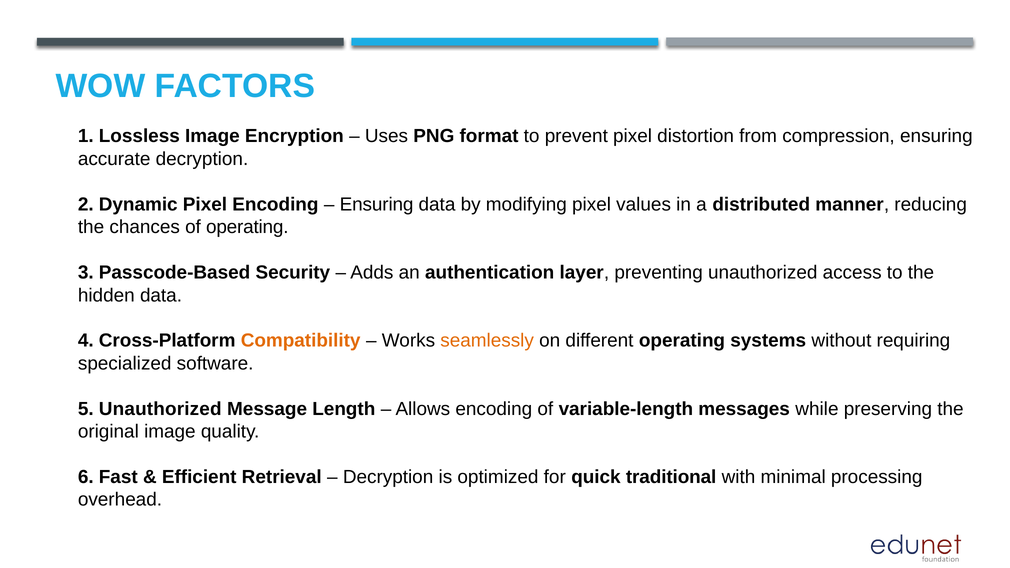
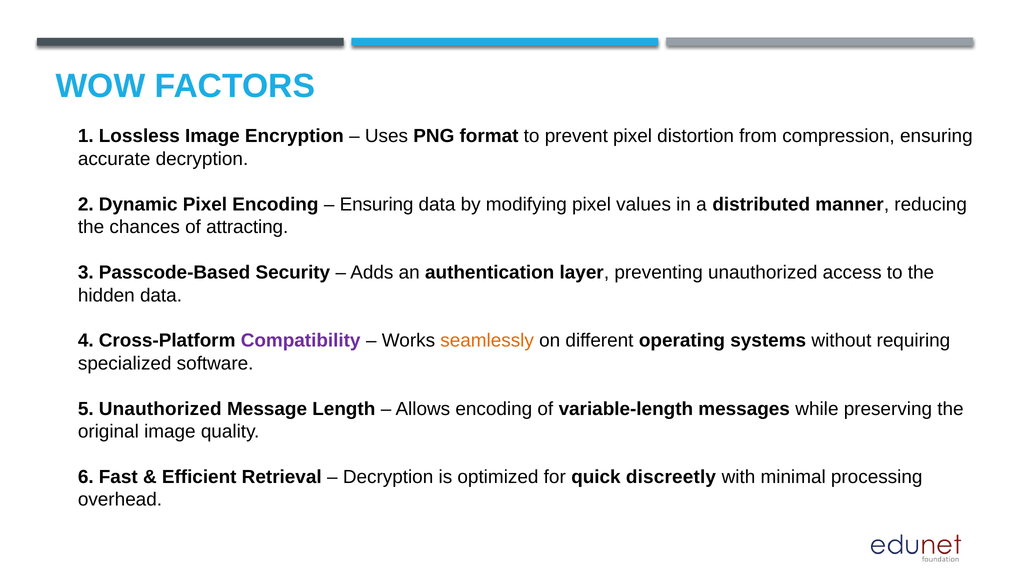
of operating: operating -> attracting
Compatibility colour: orange -> purple
traditional: traditional -> discreetly
